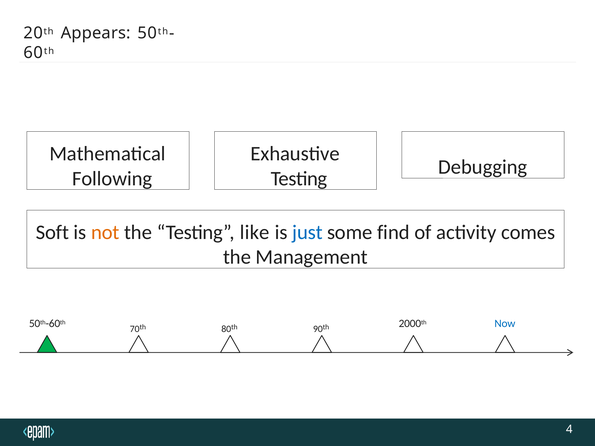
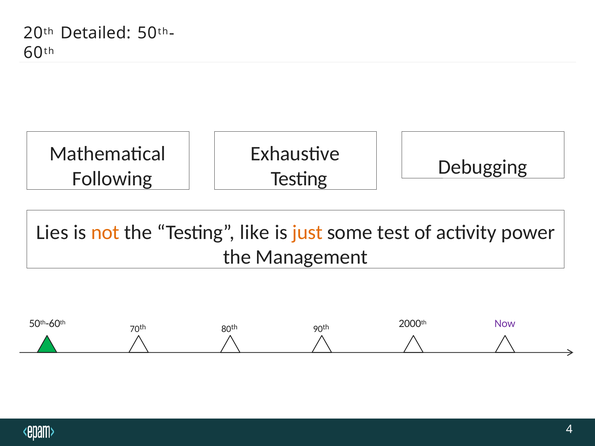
Appears: Appears -> Detailed
Soft: Soft -> Lies
just colour: blue -> orange
find: find -> test
comes: comes -> power
Now colour: blue -> purple
